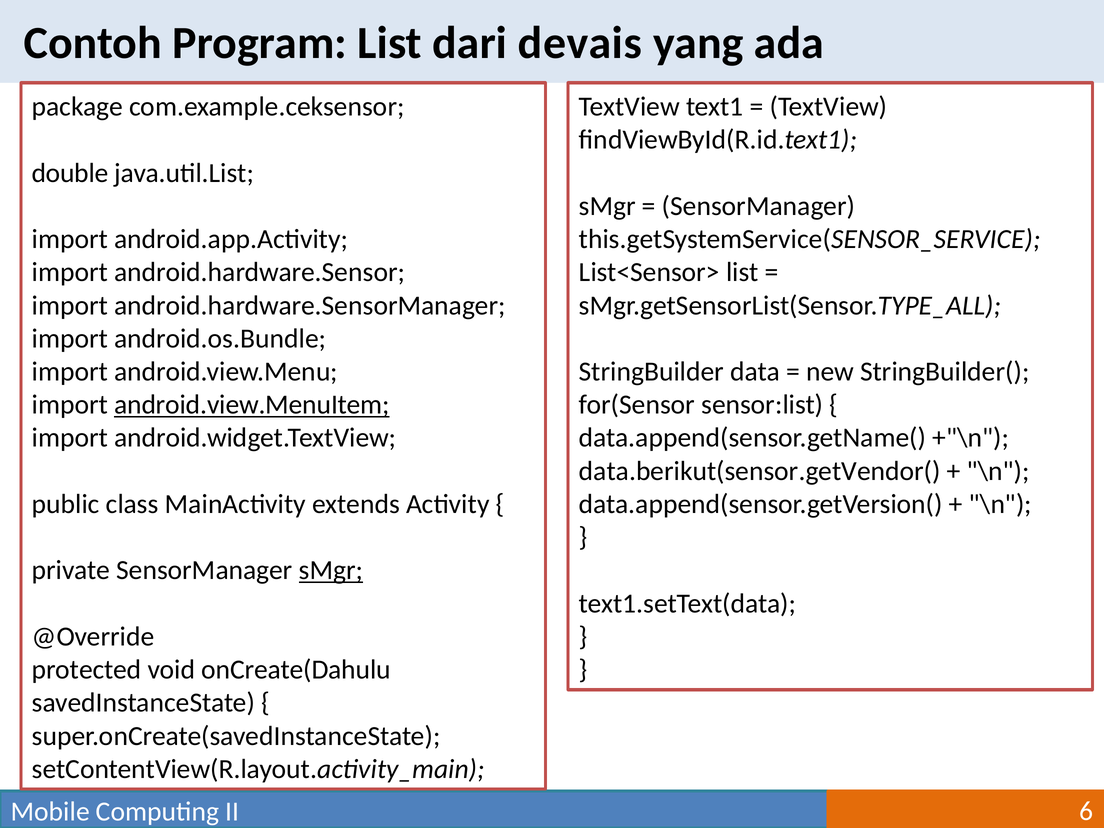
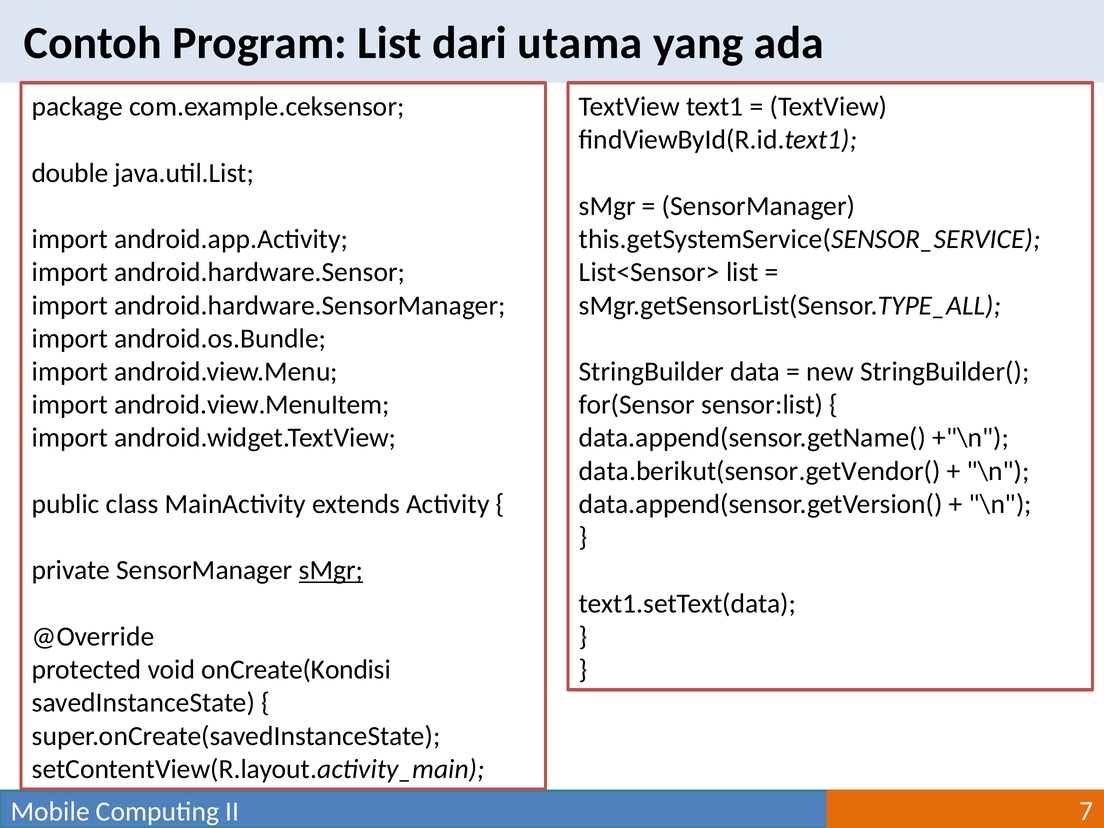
devais: devais -> utama
android.view.MenuItem underline: present -> none
onCreate(Dahulu: onCreate(Dahulu -> onCreate(Kondisi
6: 6 -> 7
